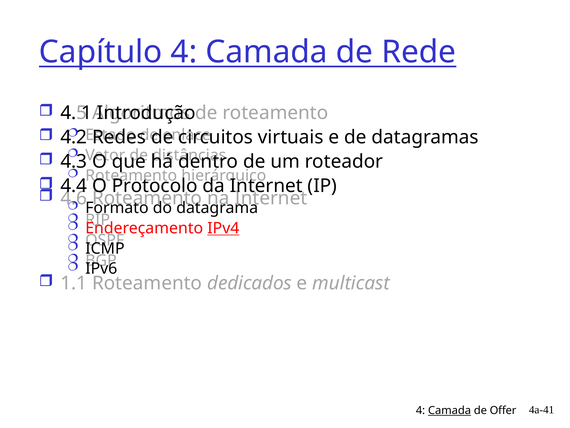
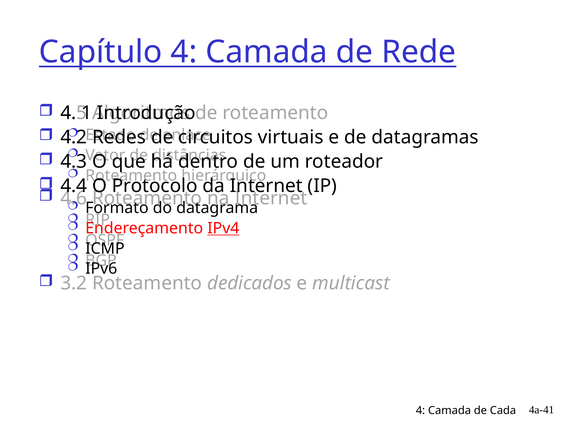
1.1: 1.1 -> 3.2
Camada at (450, 410) underline: present -> none
Offer: Offer -> Cada
